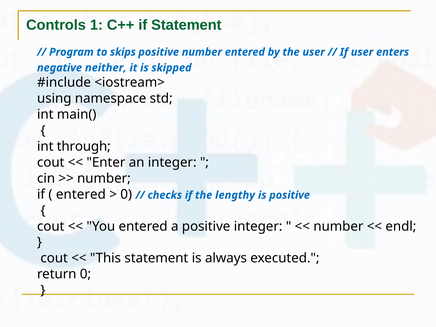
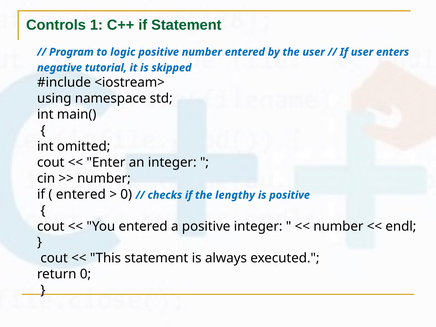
skips: skips -> logic
neither: neither -> tutorial
through: through -> omitted
